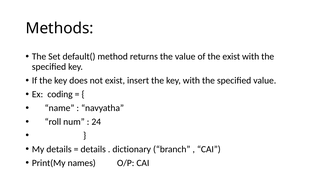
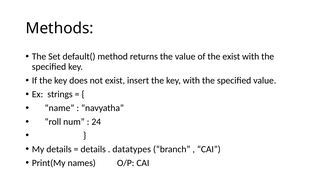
coding: coding -> strings
dictionary: dictionary -> datatypes
